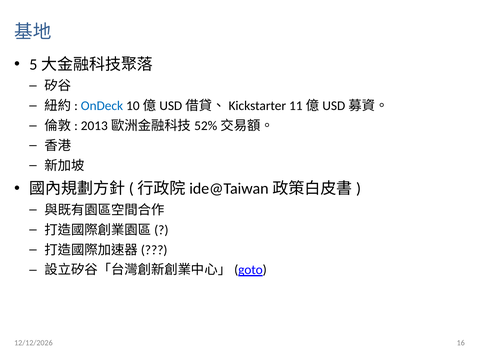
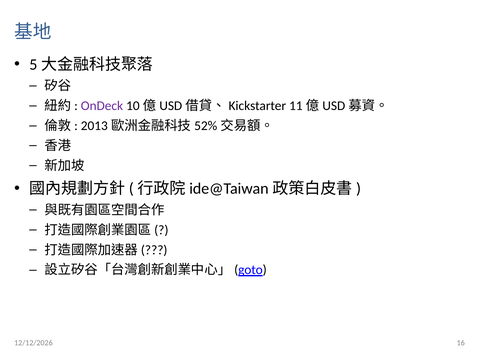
OnDeck colour: blue -> purple
